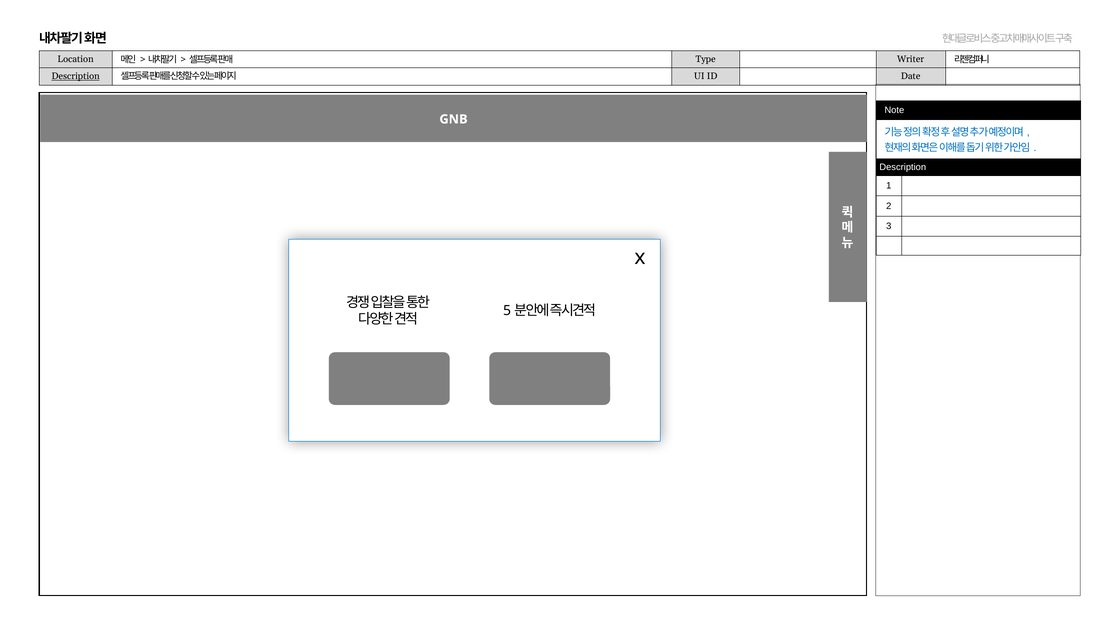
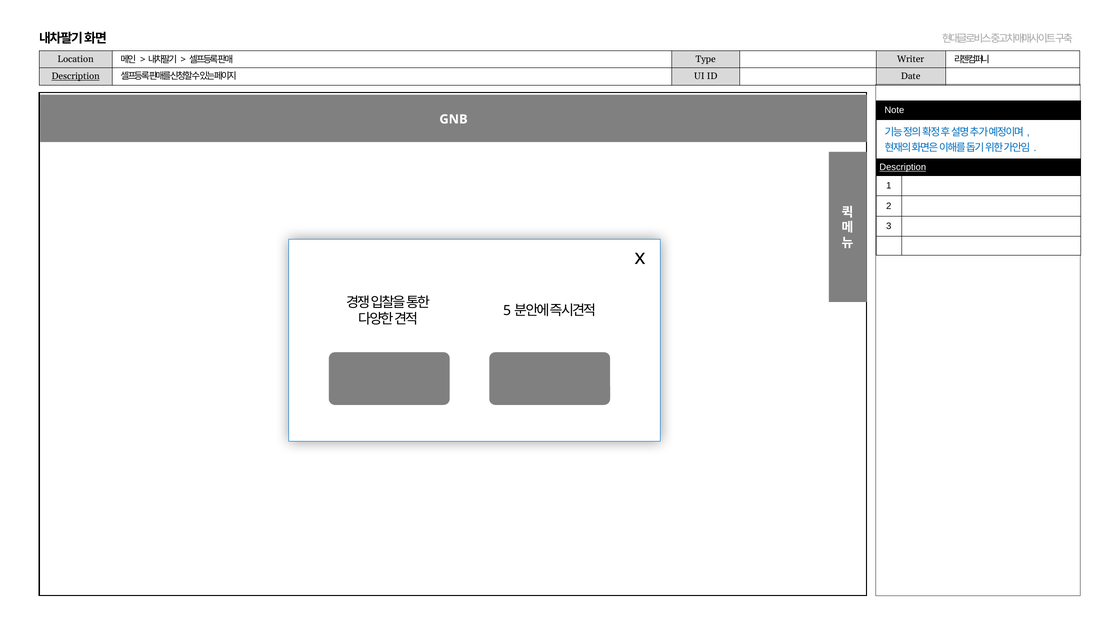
Description at (903, 167) underline: none -> present
